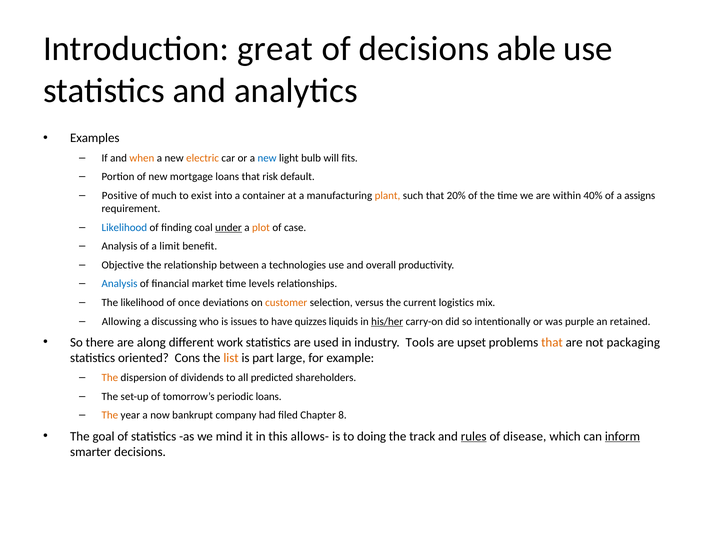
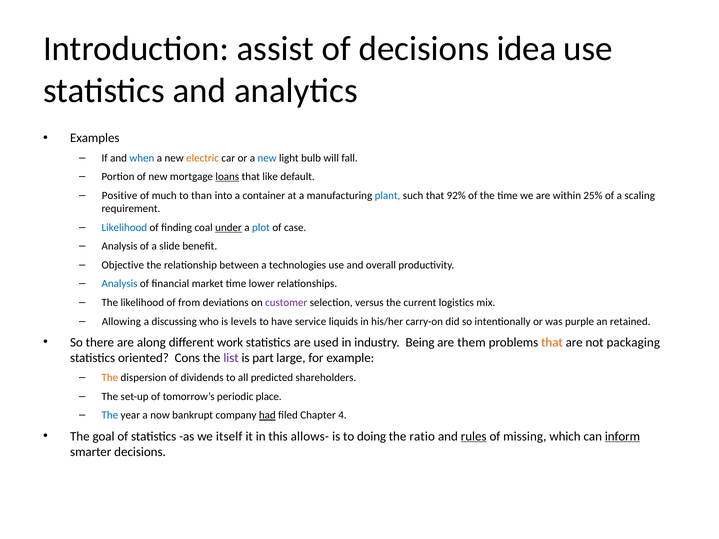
great: great -> assist
able: able -> idea
when colour: orange -> blue
fits: fits -> fall
loans at (227, 177) underline: none -> present
risk: risk -> like
exist: exist -> than
plant colour: orange -> blue
20%: 20% -> 92%
40%: 40% -> 25%
assigns: assigns -> scaling
plot colour: orange -> blue
limit: limit -> slide
levels: levels -> lower
once: once -> from
customer colour: orange -> purple
issues: issues -> levels
quizzes: quizzes -> service
his/her underline: present -> none
Tools: Tools -> Being
upset: upset -> them
list colour: orange -> purple
periodic loans: loans -> place
The at (110, 416) colour: orange -> blue
had underline: none -> present
8: 8 -> 4
mind: mind -> itself
track: track -> ratio
disease: disease -> missing
